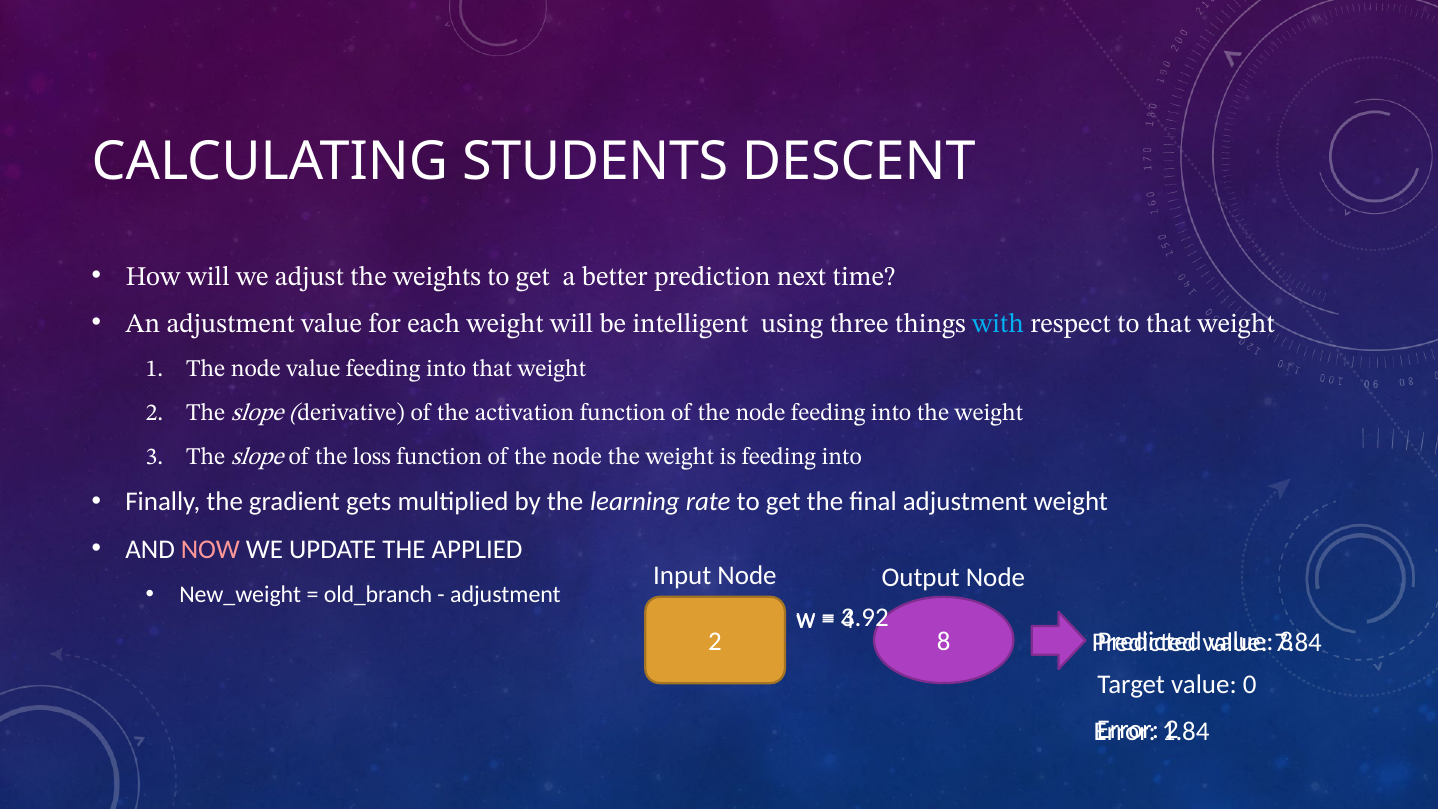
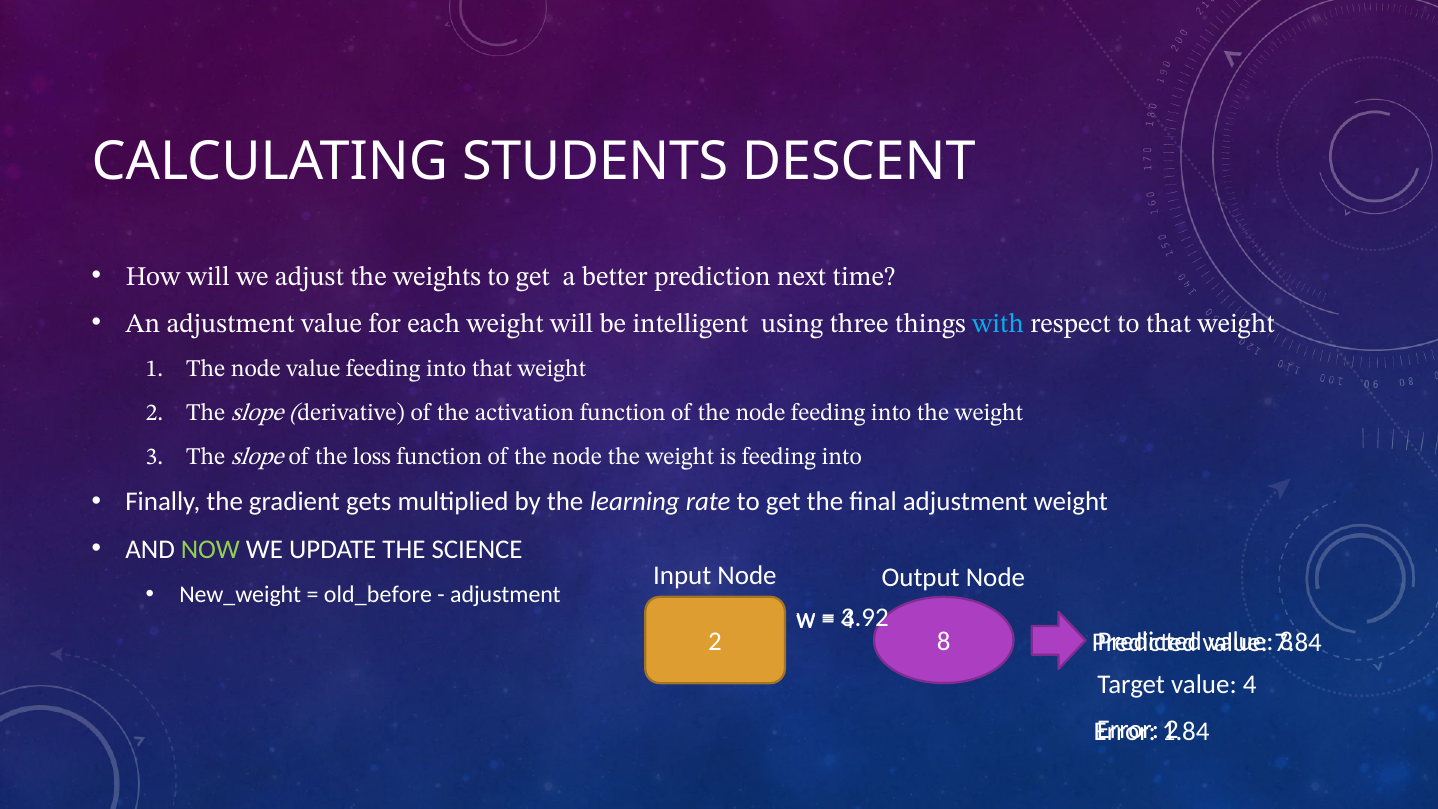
NOW colour: pink -> light green
APPLIED: APPLIED -> SCIENCE
old_branch: old_branch -> old_before
value 0: 0 -> 4
